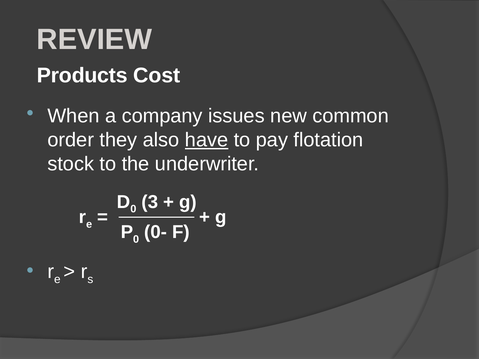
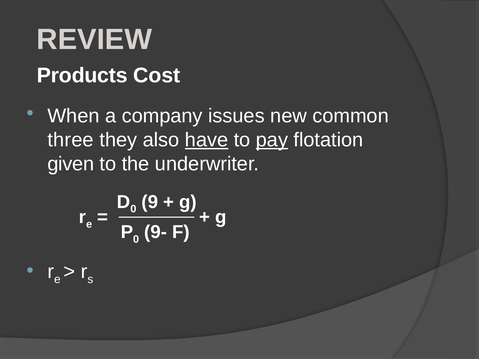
order: order -> three
pay underline: none -> present
stock: stock -> given
3: 3 -> 9
0-: 0- -> 9-
